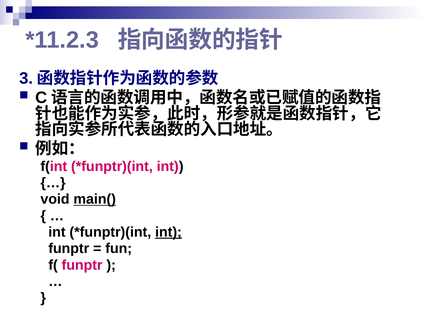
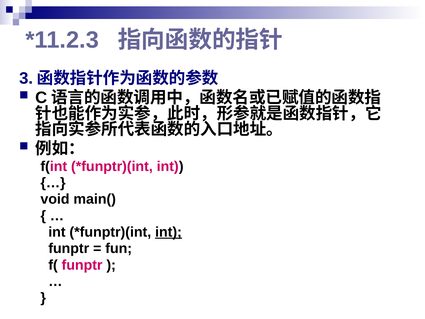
main( underline: present -> none
